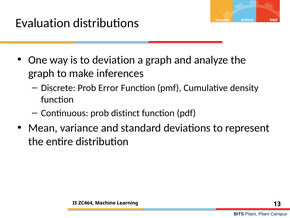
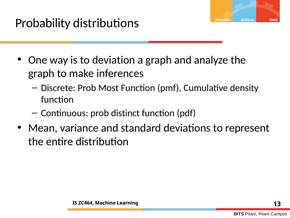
Evaluation: Evaluation -> Probability
Error: Error -> Most
